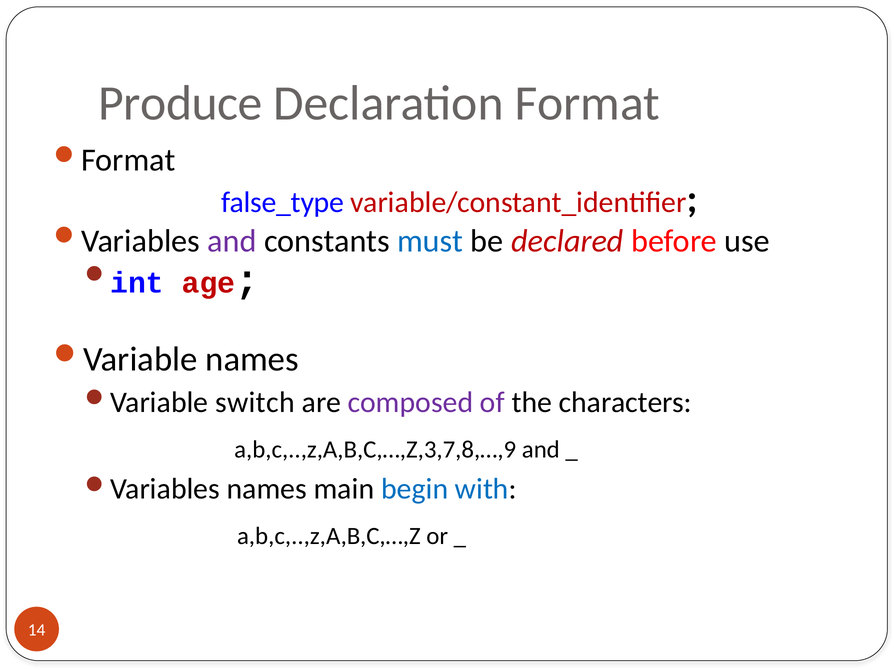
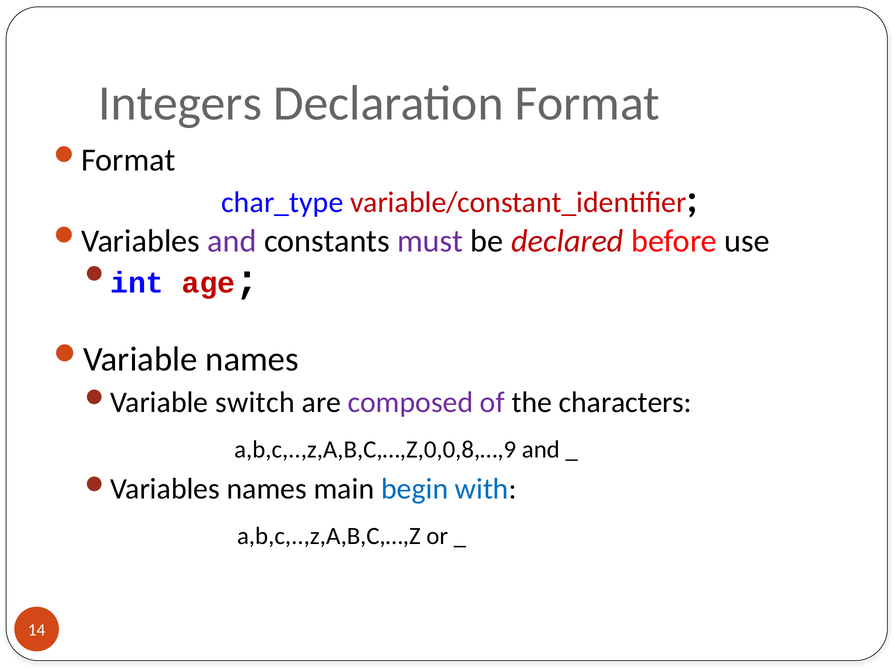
Produce: Produce -> Integers
false_type: false_type -> char_type
must colour: blue -> purple
a,b,c,..,z,A,B,C,…,Z,3,7,8,…,9: a,b,c,..,z,A,B,C,…,Z,3,7,8,…,9 -> a,b,c,..,z,A,B,C,…,Z,0,0,8,…,9
